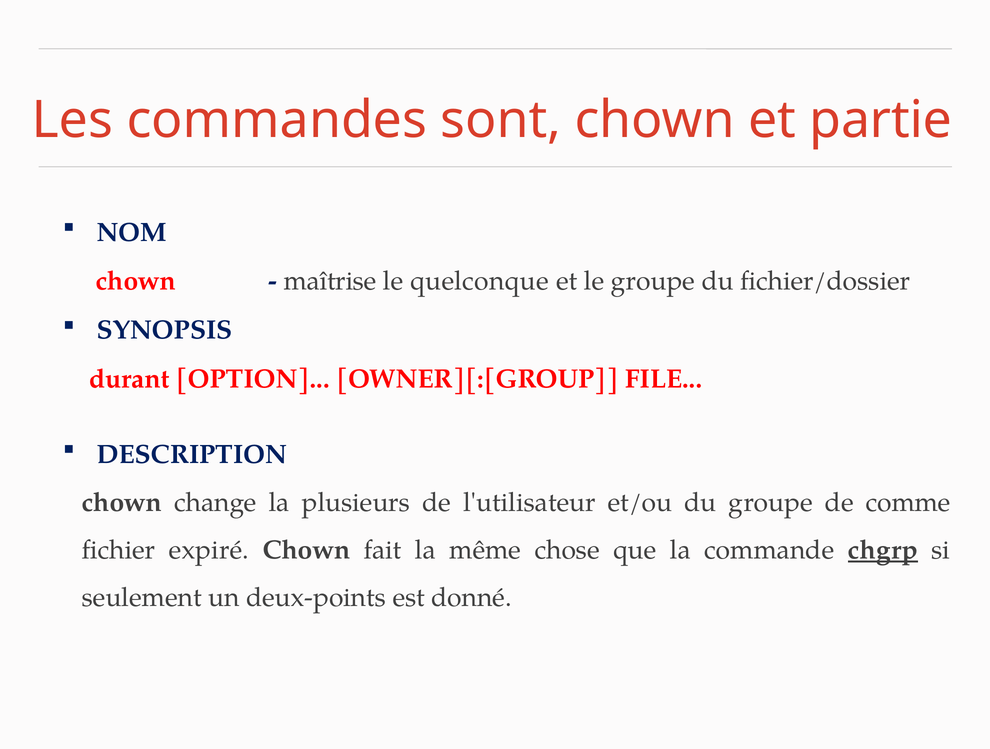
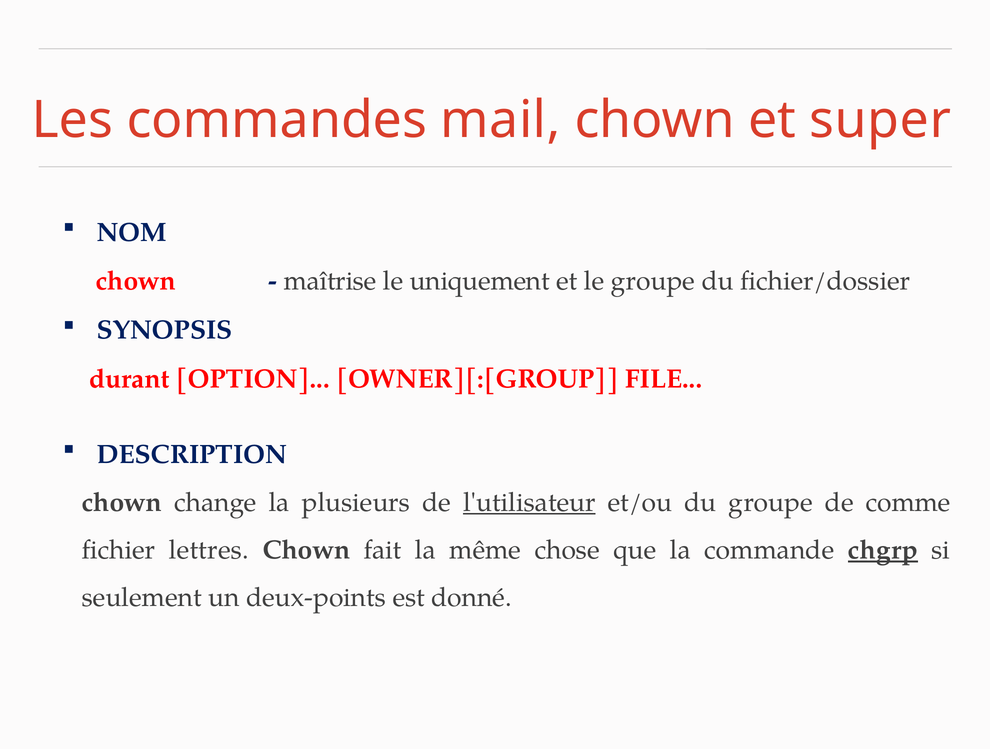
sont: sont -> mail
partie: partie -> super
quelconque: quelconque -> uniquement
l'utilisateur underline: none -> present
expiré: expiré -> lettres
